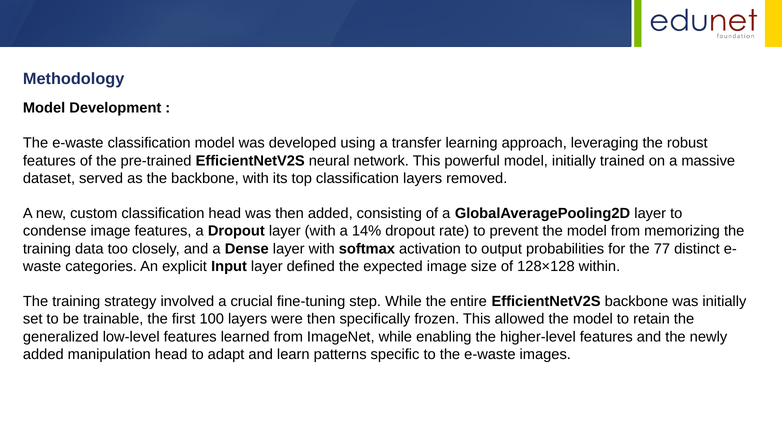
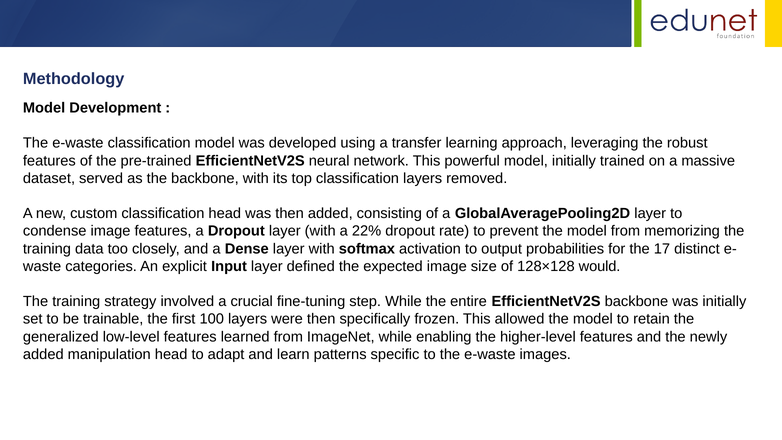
14%: 14% -> 22%
77: 77 -> 17
within: within -> would
